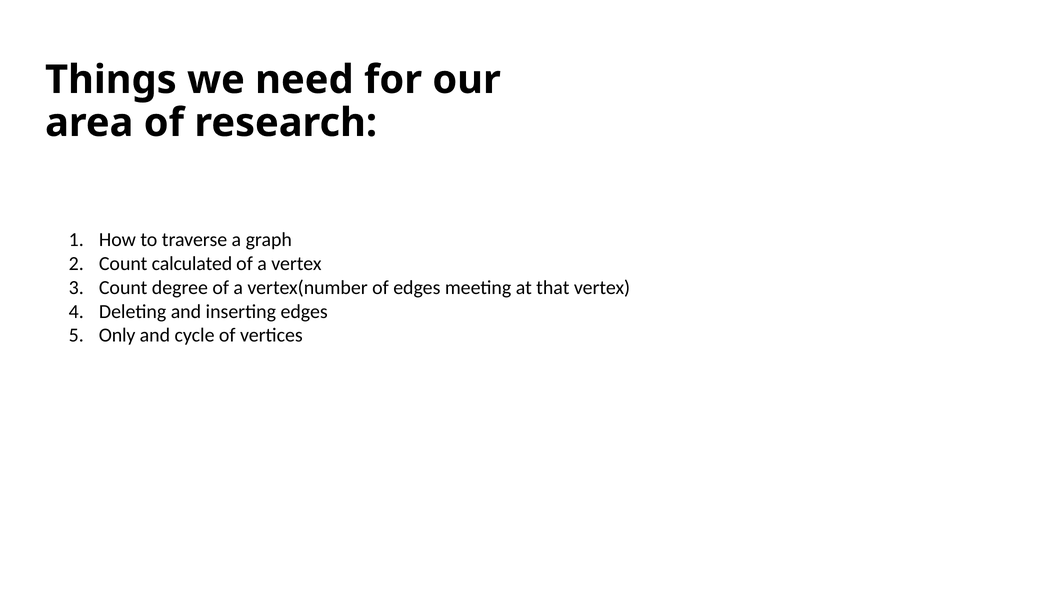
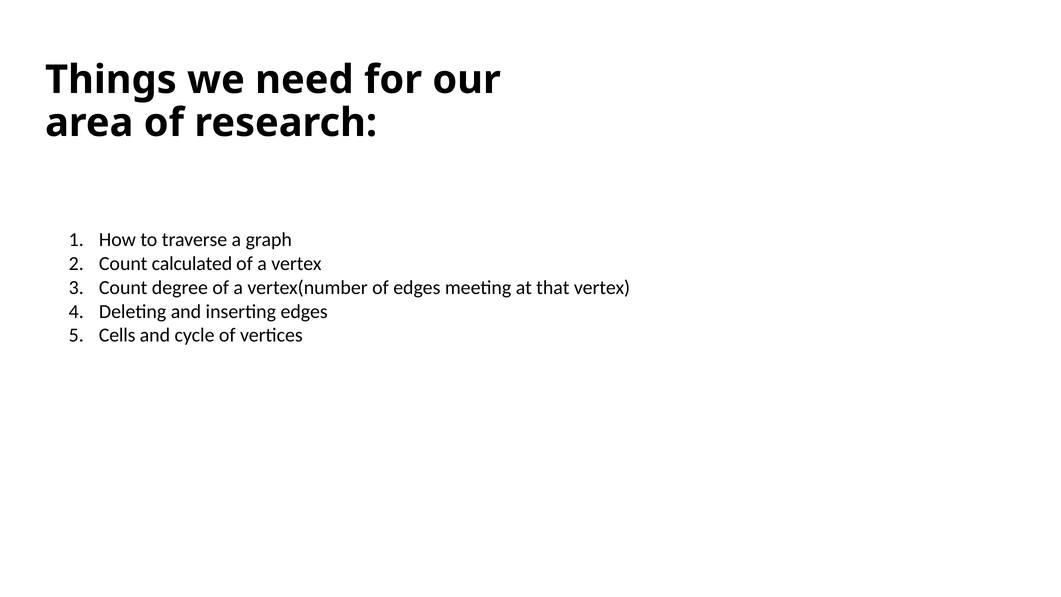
Only: Only -> Cells
